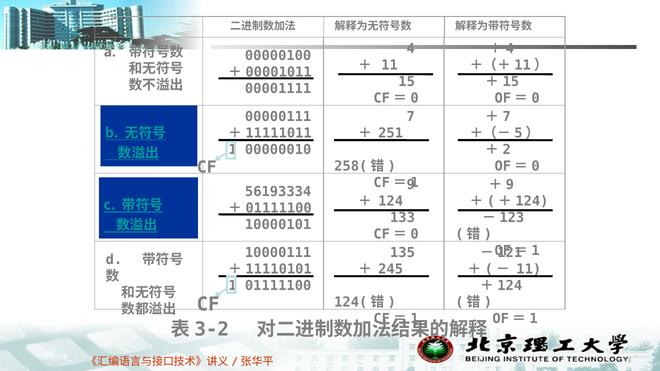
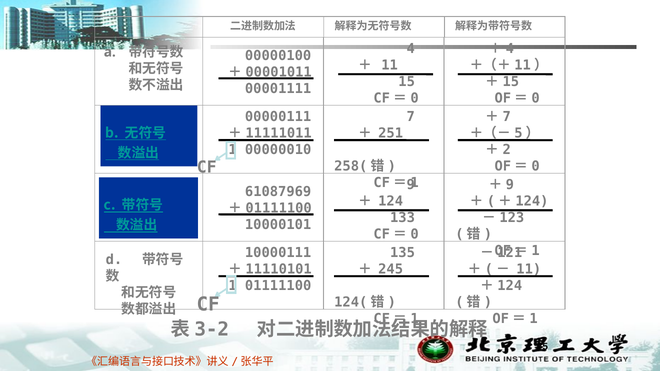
56193334: 56193334 -> 61087969
